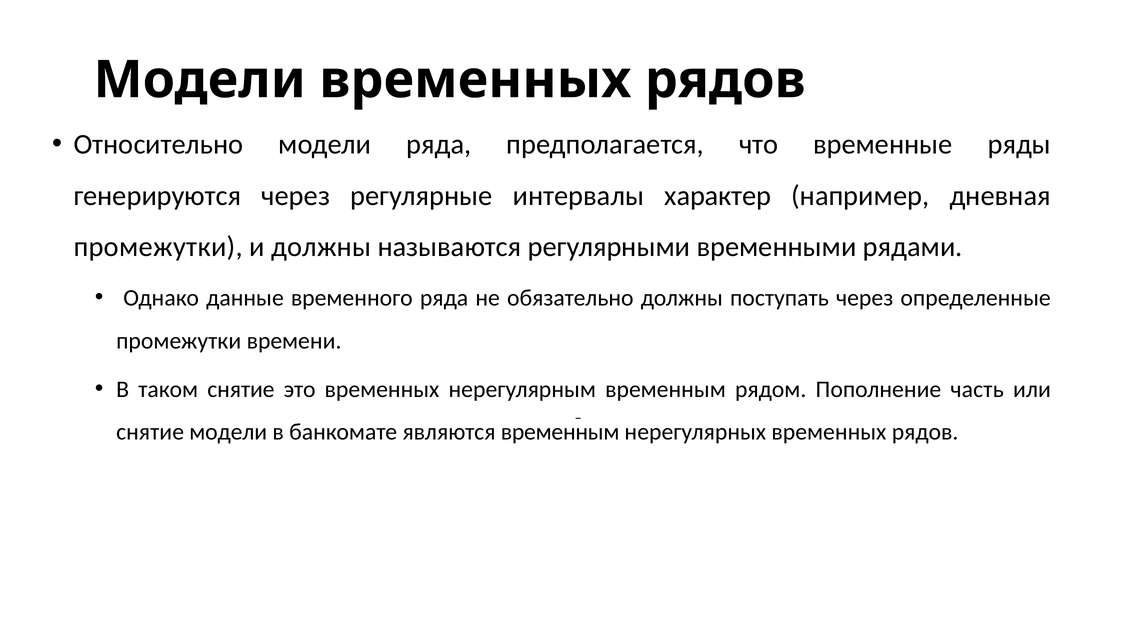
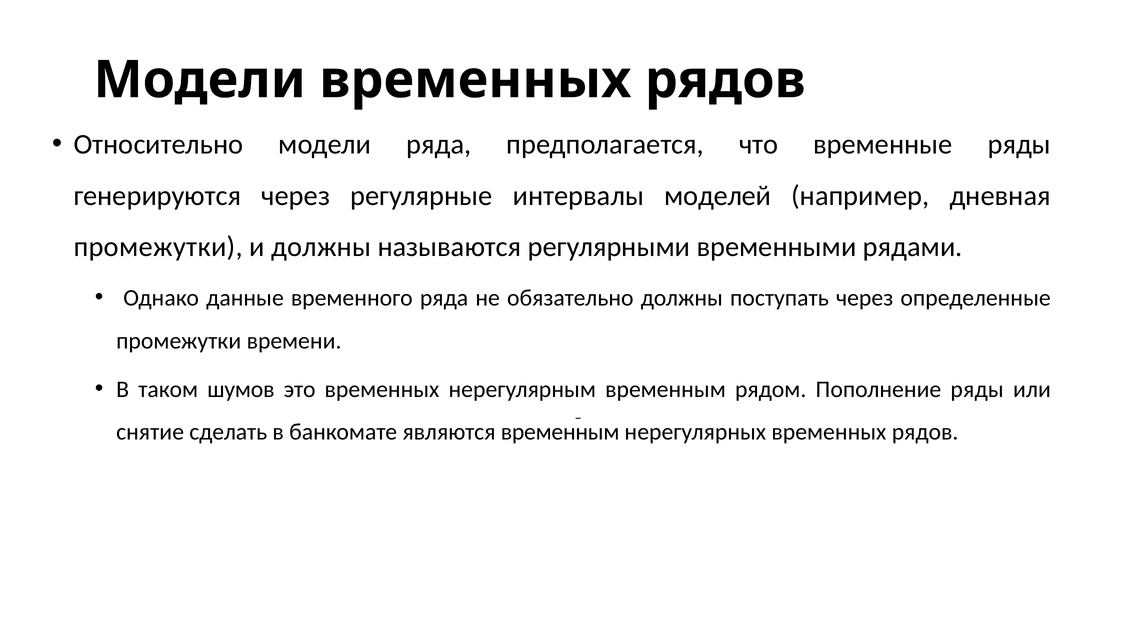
характер: характер -> моделей
таком снятие: снятие -> шумов
Пополнение часть: часть -> ряды
снятие модели: модели -> сделать
